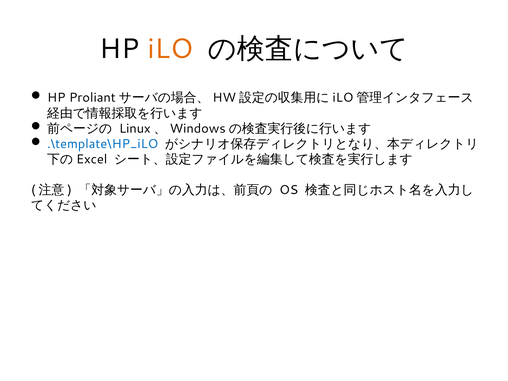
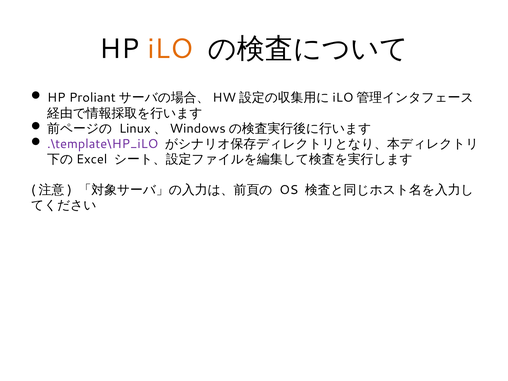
.\template\HP_iLO colour: blue -> purple
